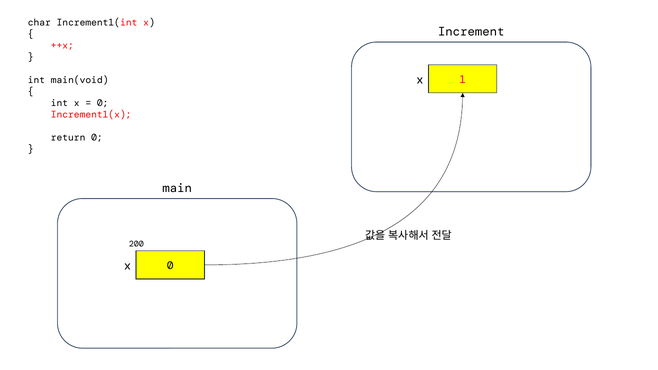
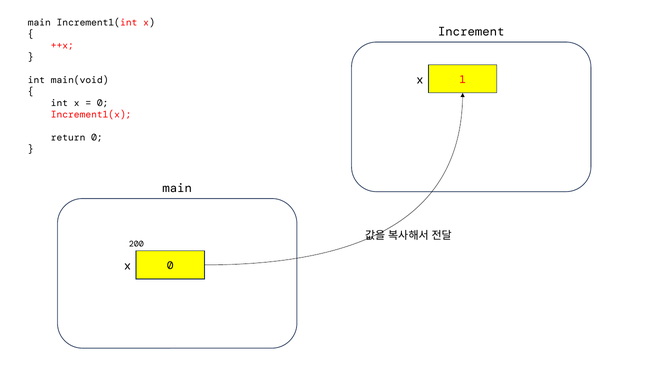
char at (39, 22): char -> main
